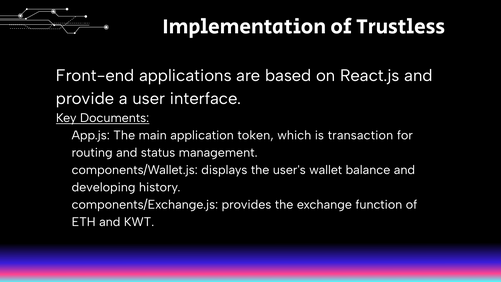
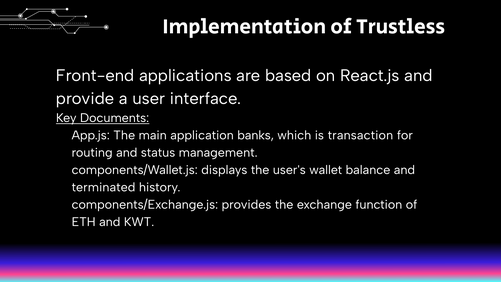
token: token -> banks
developing: developing -> terminated
